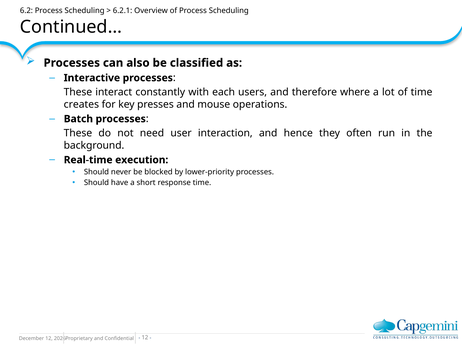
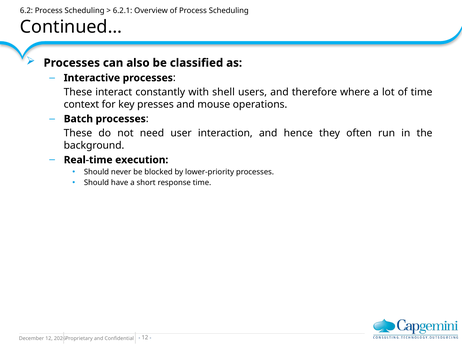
each: each -> shell
creates: creates -> context
